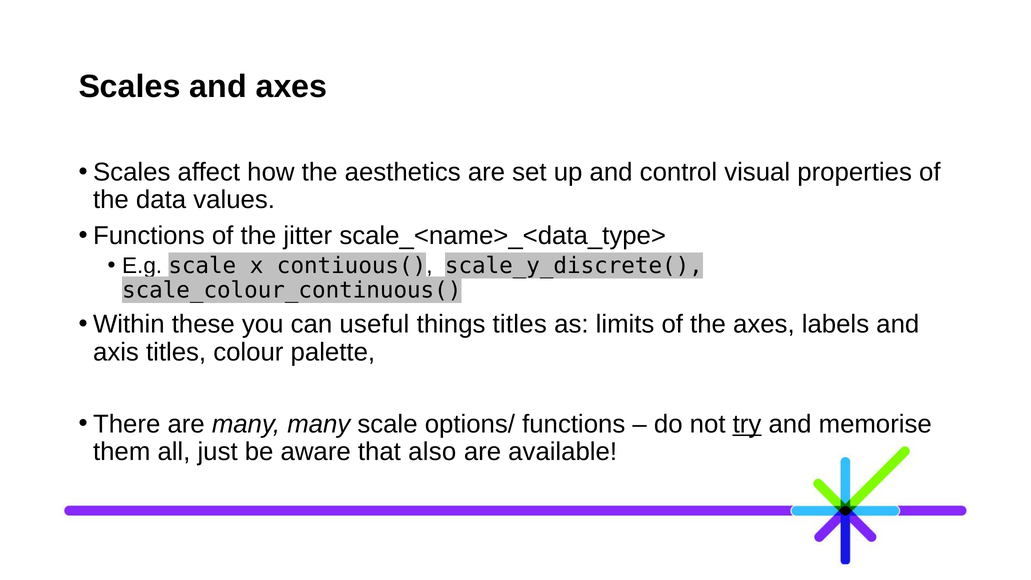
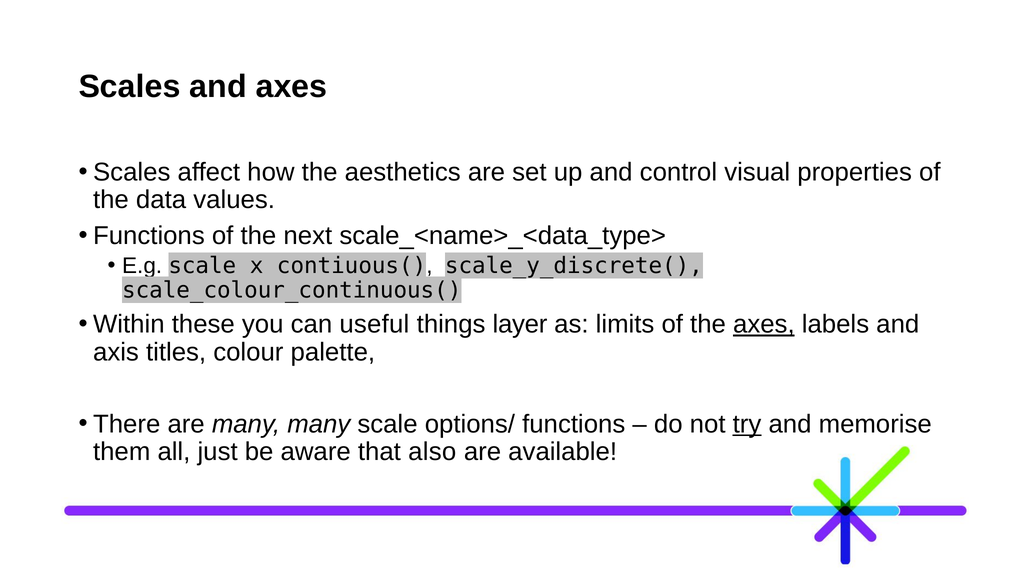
jitter: jitter -> next
things titles: titles -> layer
axes at (764, 324) underline: none -> present
